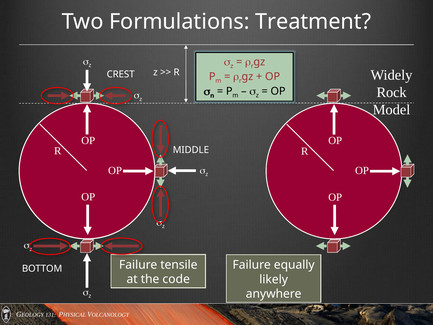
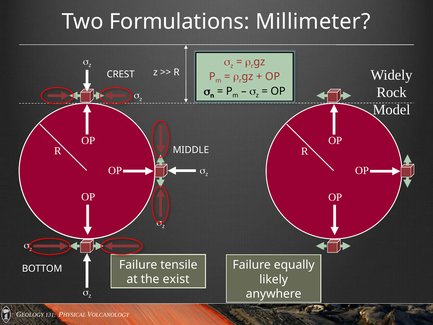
Treatment: Treatment -> Millimeter
code: code -> exist
